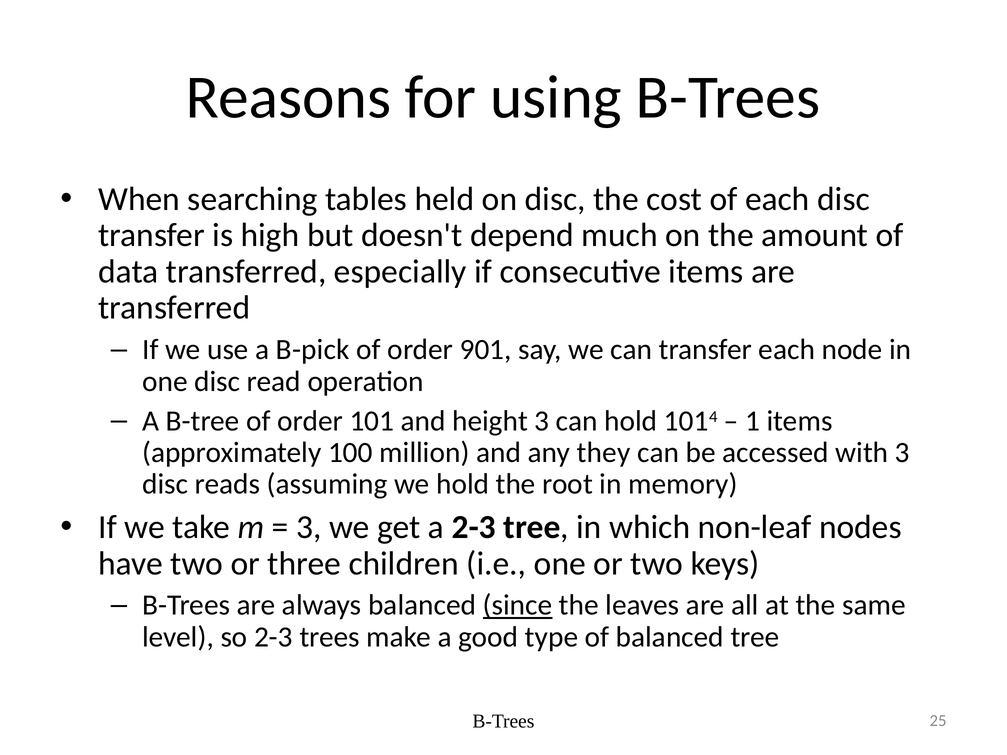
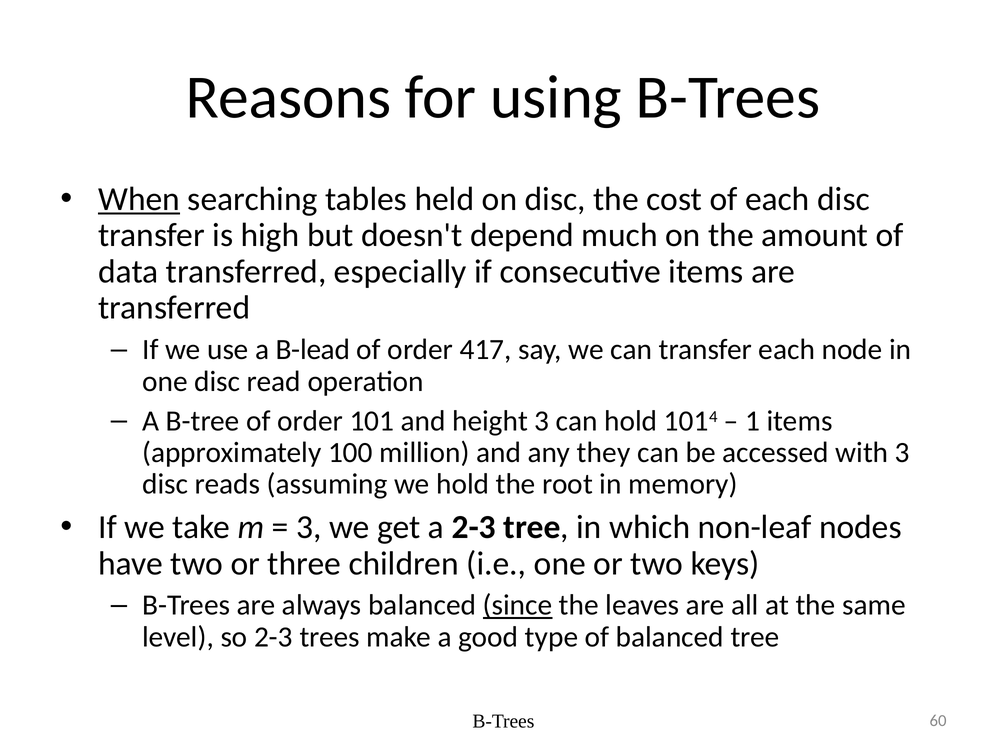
When underline: none -> present
B-pick: B-pick -> B-lead
901: 901 -> 417
25: 25 -> 60
